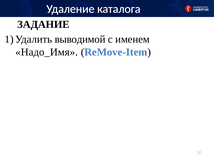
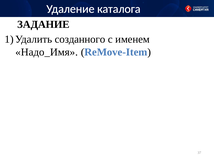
выводимой: выводимой -> созданного
